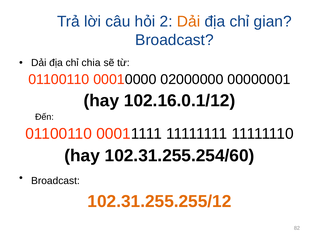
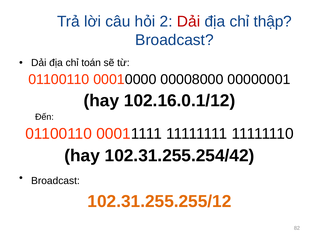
Dải at (189, 22) colour: orange -> red
gian: gian -> thập
chia: chia -> toán
02000000: 02000000 -> 00008000
102.31.255.254/60: 102.31.255.254/60 -> 102.31.255.254/42
